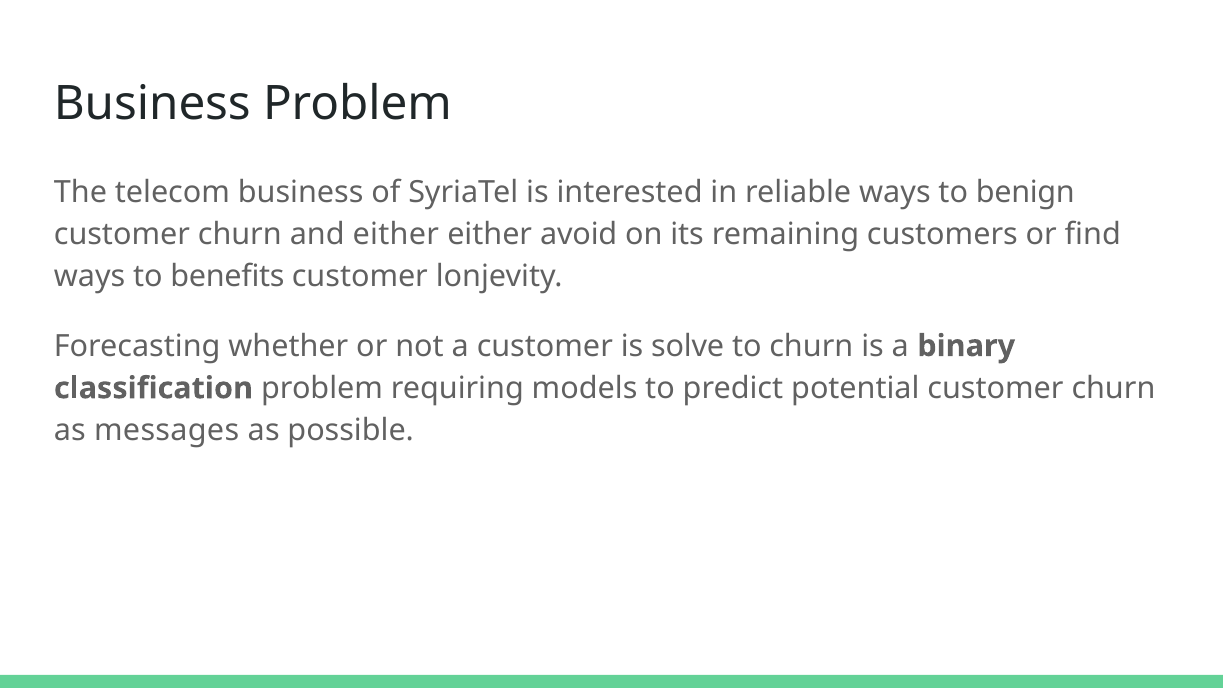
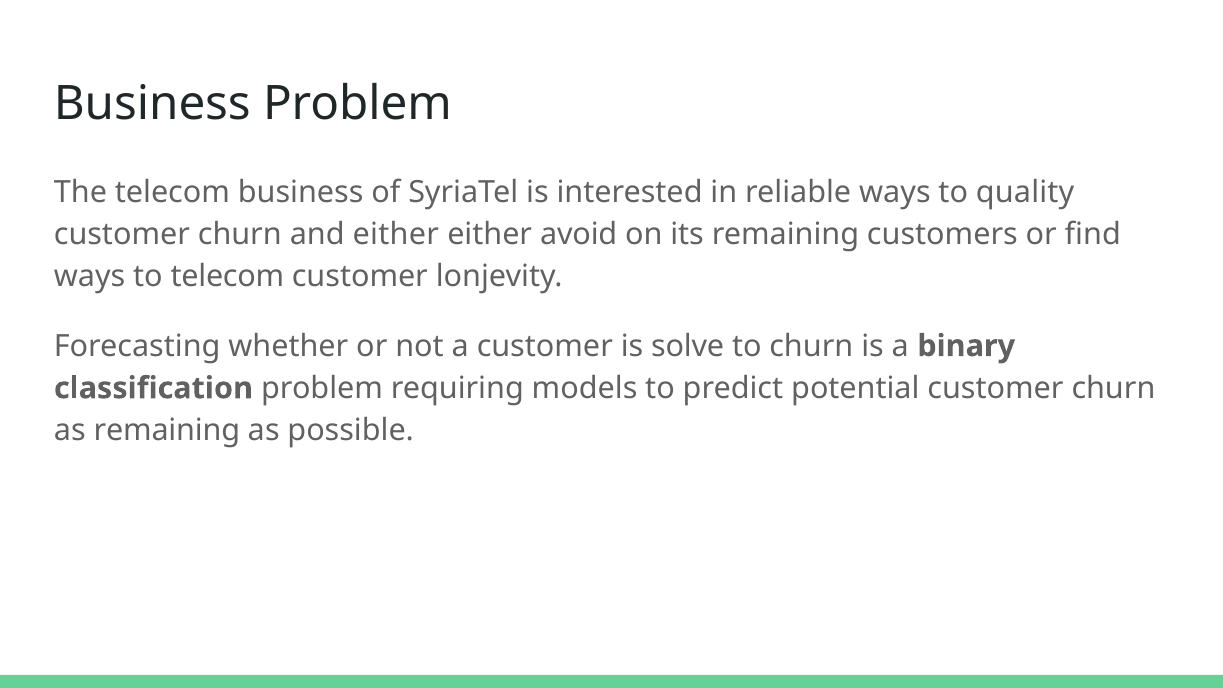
benign: benign -> quality
to benefits: benefits -> telecom
as messages: messages -> remaining
